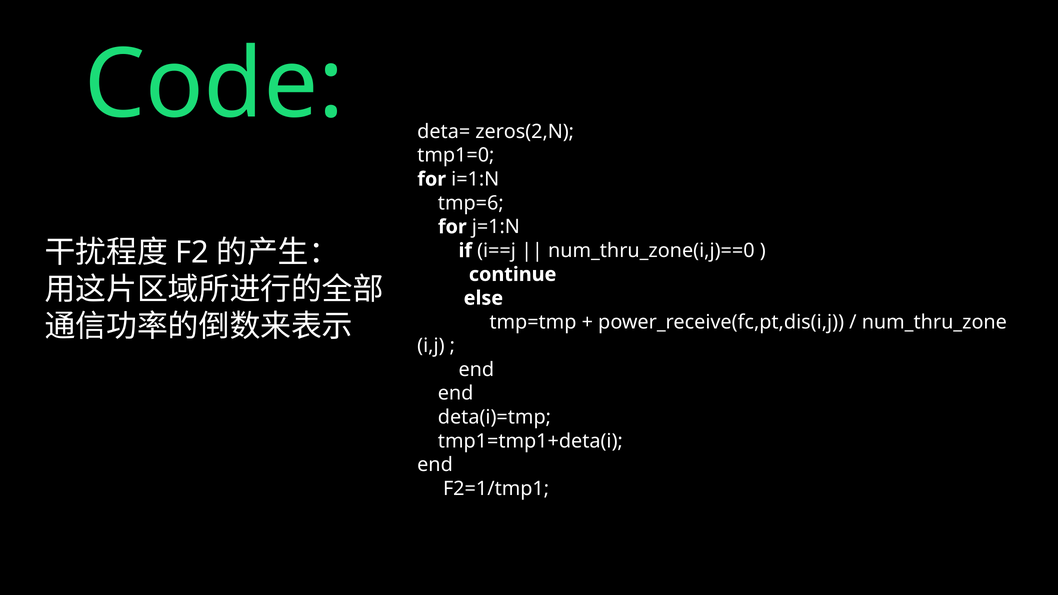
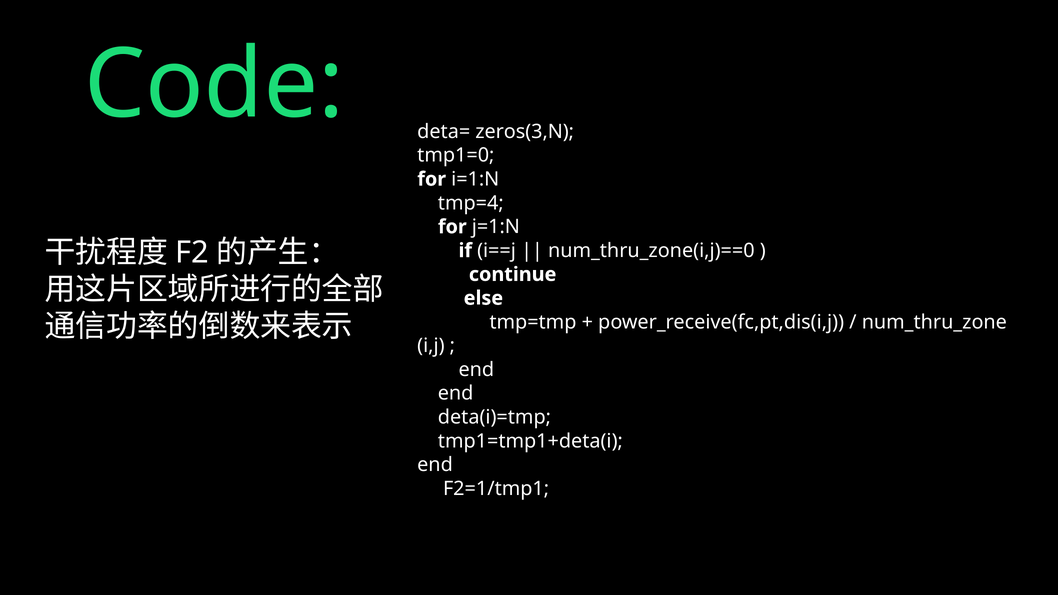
zeros(2,N: zeros(2,N -> zeros(3,N
tmp=6: tmp=6 -> tmp=4
